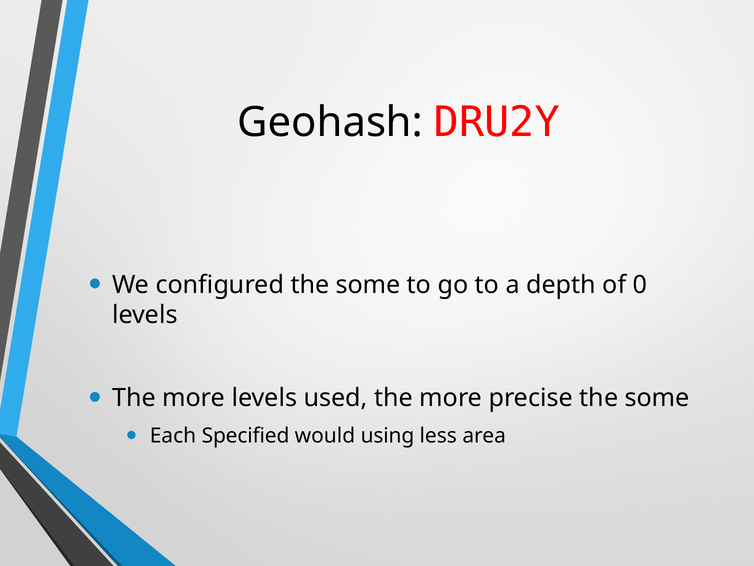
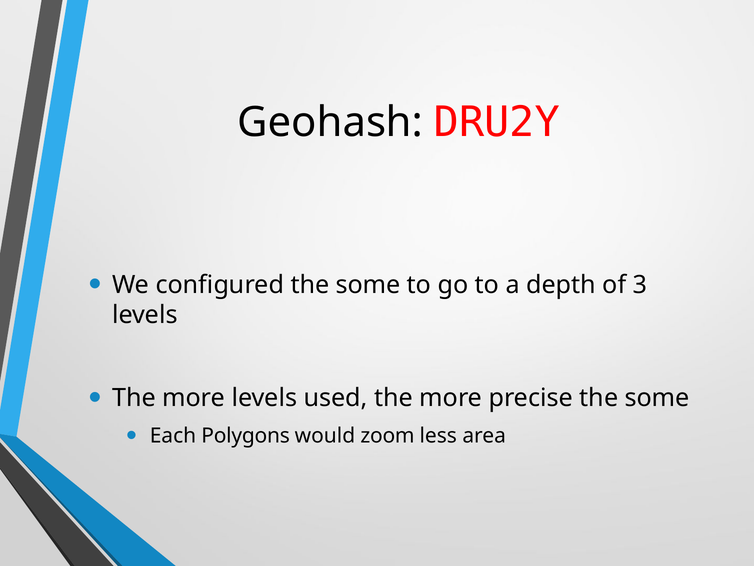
0: 0 -> 3
Specified: Specified -> Polygons
using: using -> zoom
